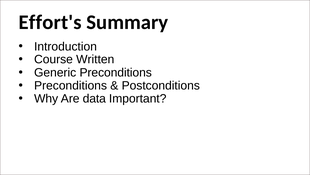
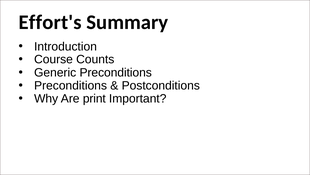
Written: Written -> Counts
data: data -> print
